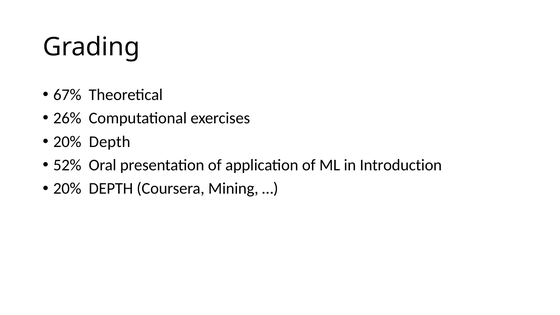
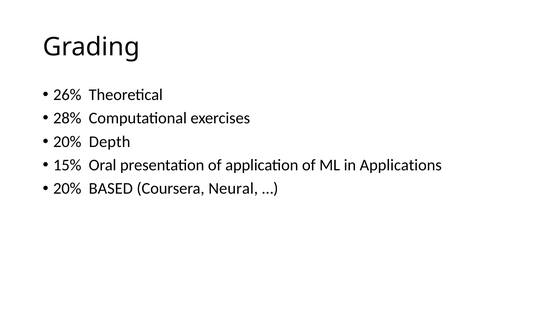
67%: 67% -> 26%
26%: 26% -> 28%
52%: 52% -> 15%
Introduction: Introduction -> Applications
DEPTH at (111, 189): DEPTH -> BASED
Mining: Mining -> Neural
